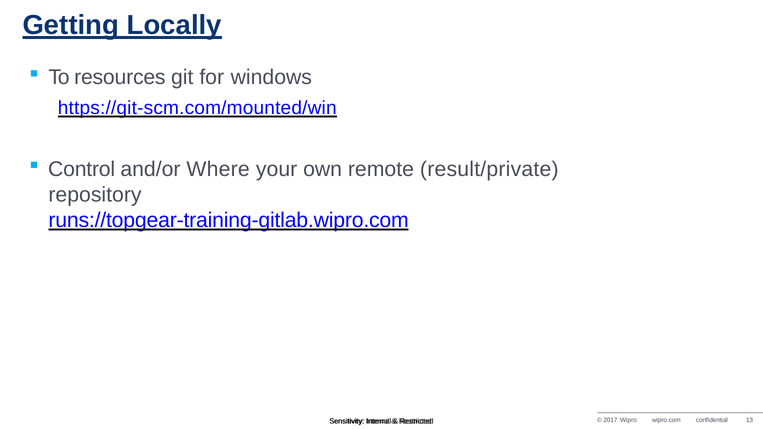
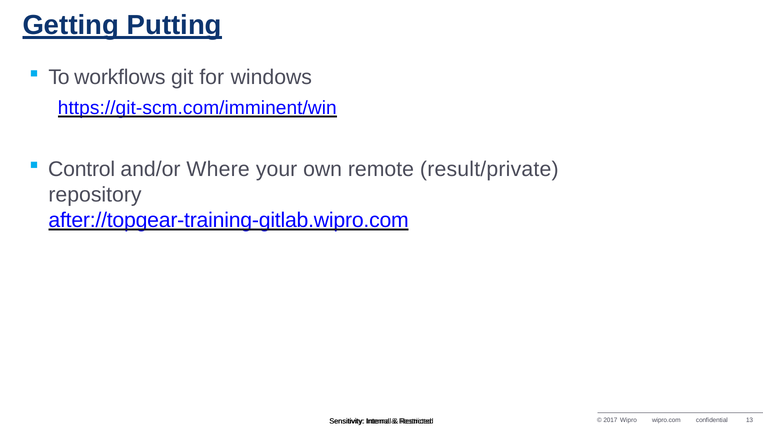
Locally: Locally -> Putting
resources: resources -> workflows
https://git-scm.com/mounted/win: https://git-scm.com/mounted/win -> https://git-scm.com/imminent/win
runs://topgear-training-gitlab.wipro.com: runs://topgear-training-gitlab.wipro.com -> after://topgear-training-gitlab.wipro.com
